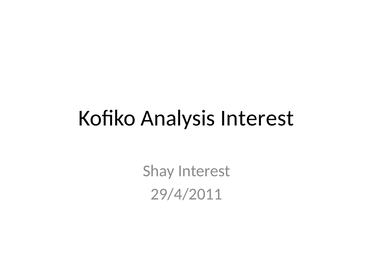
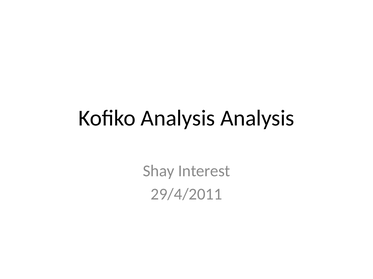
Analysis Interest: Interest -> Analysis
